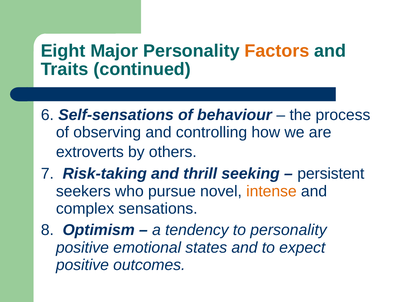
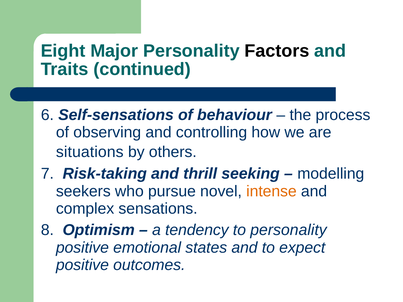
Factors colour: orange -> black
extroverts: extroverts -> situations
persistent: persistent -> modelling
